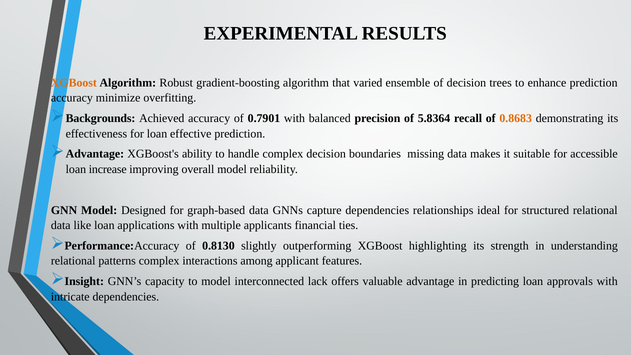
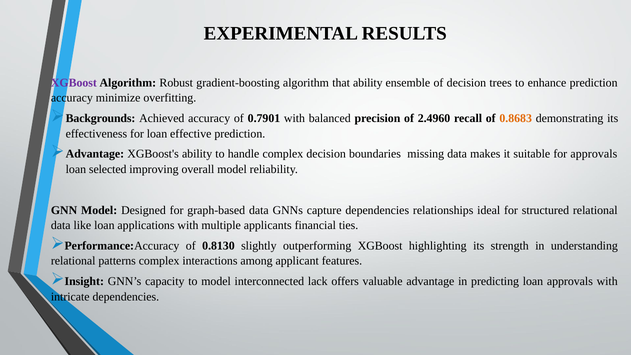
XGBoost at (74, 83) colour: orange -> purple
that varied: varied -> ability
5.8364: 5.8364 -> 2.4960
for accessible: accessible -> approvals
increase: increase -> selected
